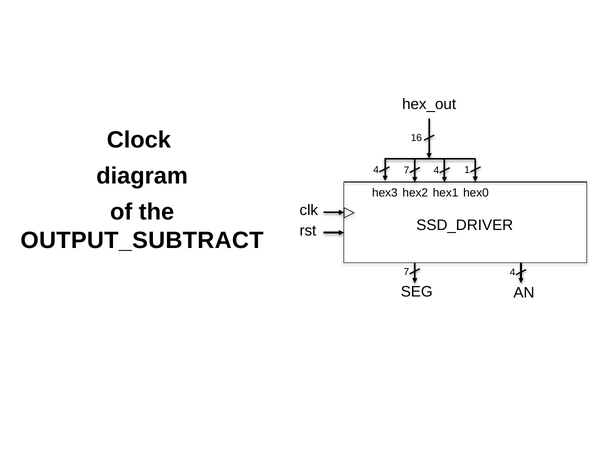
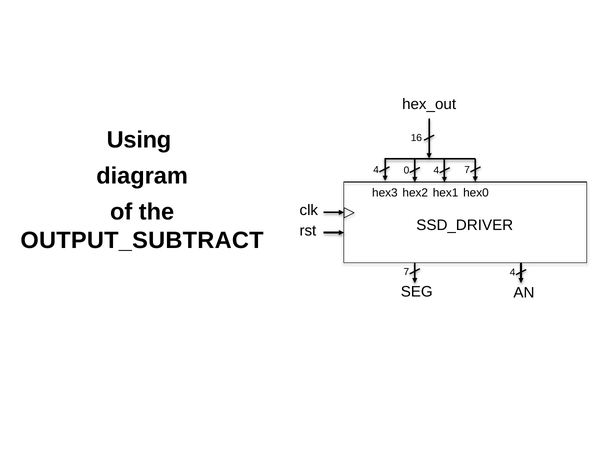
Clock: Clock -> Using
4 7: 7 -> 0
4 1: 1 -> 7
